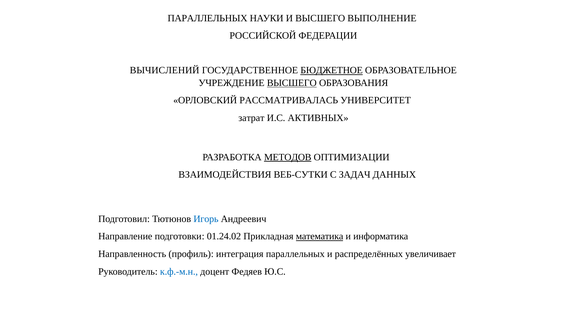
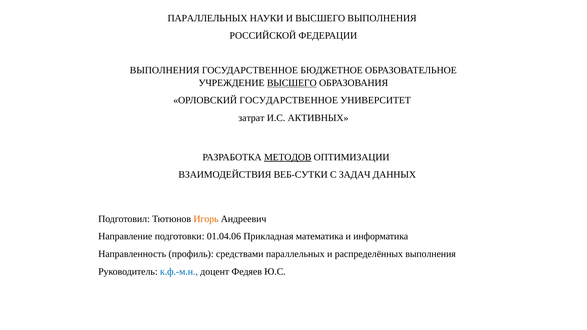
ВЫСШЕГО ВЫПОЛНЕНИЕ: ВЫПОЛНЕНИЕ -> ВЫПОЛНЕНИЯ
ВЫЧИСЛЕНИЙ at (165, 70): ВЫЧИСЛЕНИЙ -> ВЫПОЛНЕНИЯ
БЮДЖЕТНОЕ underline: present -> none
ОРЛОВСКИЙ РАССМАТРИВАЛАСЬ: РАССМАТРИВАЛАСЬ -> ГОСУДАРСТВЕННОЕ
Игорь colour: blue -> orange
01.24.02: 01.24.02 -> 01.04.06
математика underline: present -> none
интеграция: интеграция -> средствами
распределённых увеличивает: увеличивает -> выполнения
